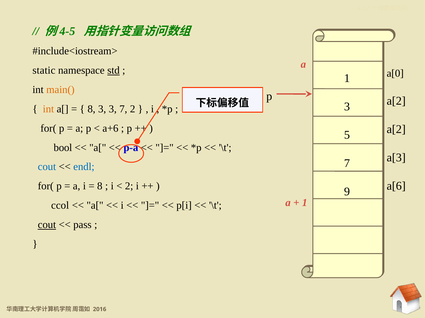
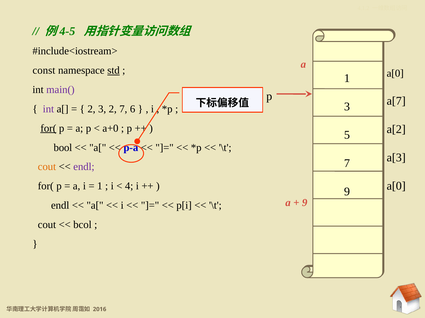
static: static -> const
main( colour: orange -> purple
a[2 at (396, 101): a[2 -> a[7
int at (48, 109) colour: orange -> purple
8 at (91, 109): 8 -> 2
3 3: 3 -> 2
7 2: 2 -> 6
for( at (48, 129) underline: none -> present
a+6: a+6 -> a+0
cout at (47, 167) colour: blue -> orange
endl at (84, 167) colour: blue -> purple
a[6 at (396, 186): a[6 -> a[0
8 at (100, 187): 8 -> 1
2 at (129, 187): 2 -> 4
1 at (305, 203): 1 -> 9
ccol at (60, 206): ccol -> endl
cout at (47, 225) underline: present -> none
pass: pass -> bcol
